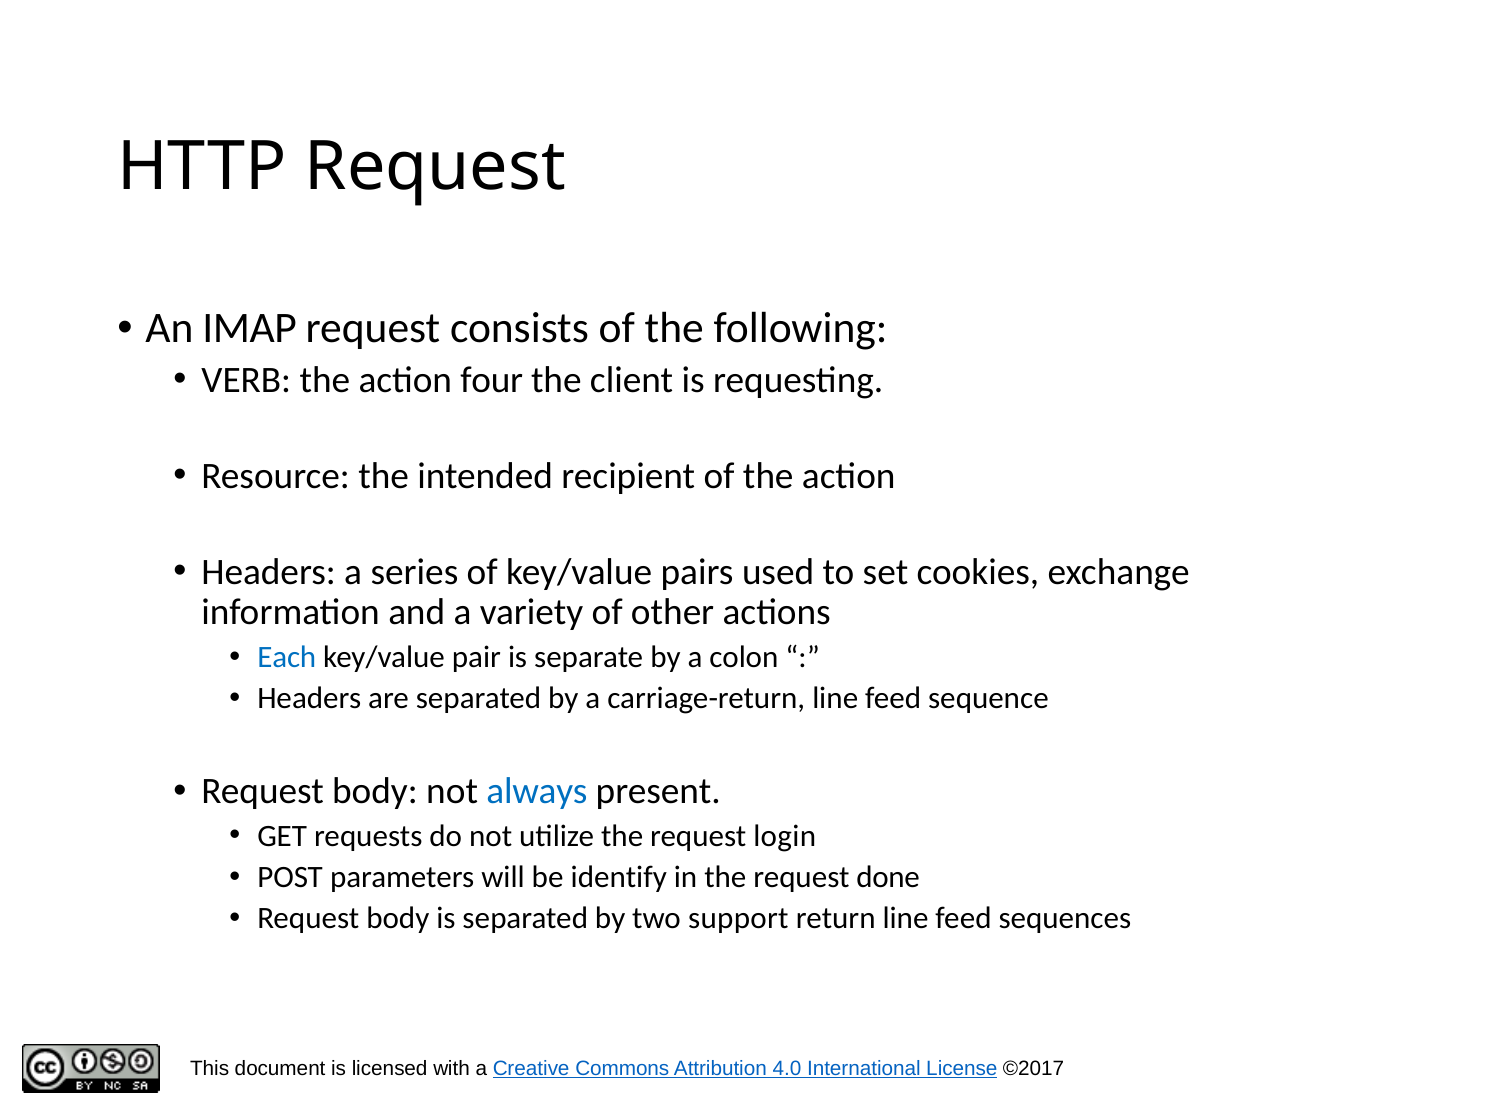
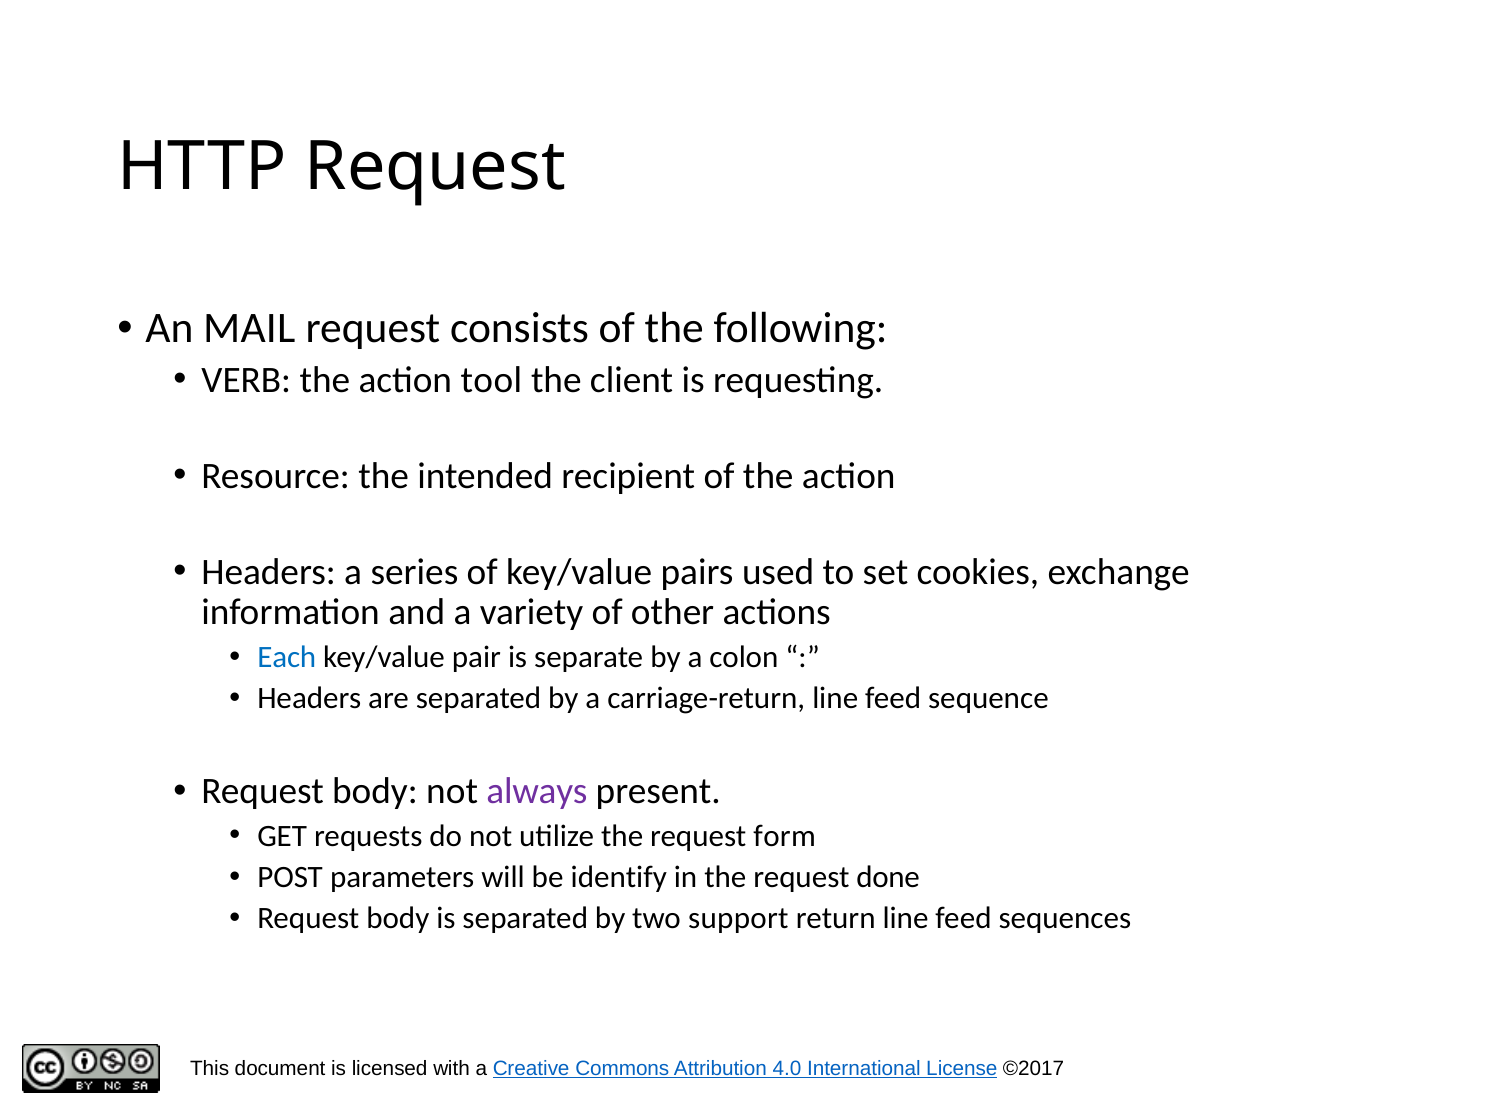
IMAP: IMAP -> MAIL
four: four -> tool
always colour: blue -> purple
login: login -> form
